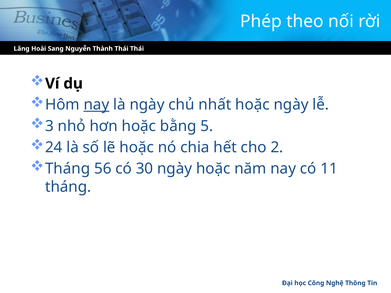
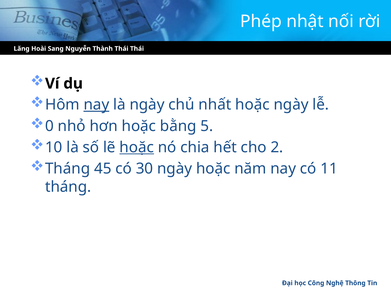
theo: theo -> nhật
3: 3 -> 0
24: 24 -> 10
hoặc at (137, 147) underline: none -> present
56: 56 -> 45
